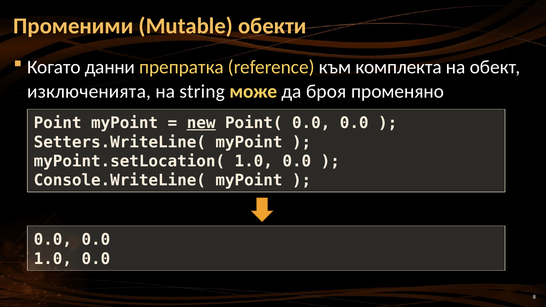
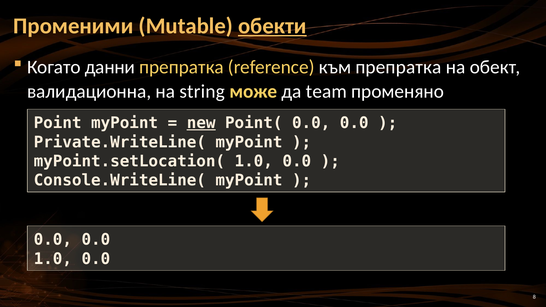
обекти underline: none -> present
към комплекта: комплекта -> препратка
изключенията: изключенията -> валидационна
броя: броя -> team
Setters.WriteLine(: Setters.WriteLine( -> Private.WriteLine(
